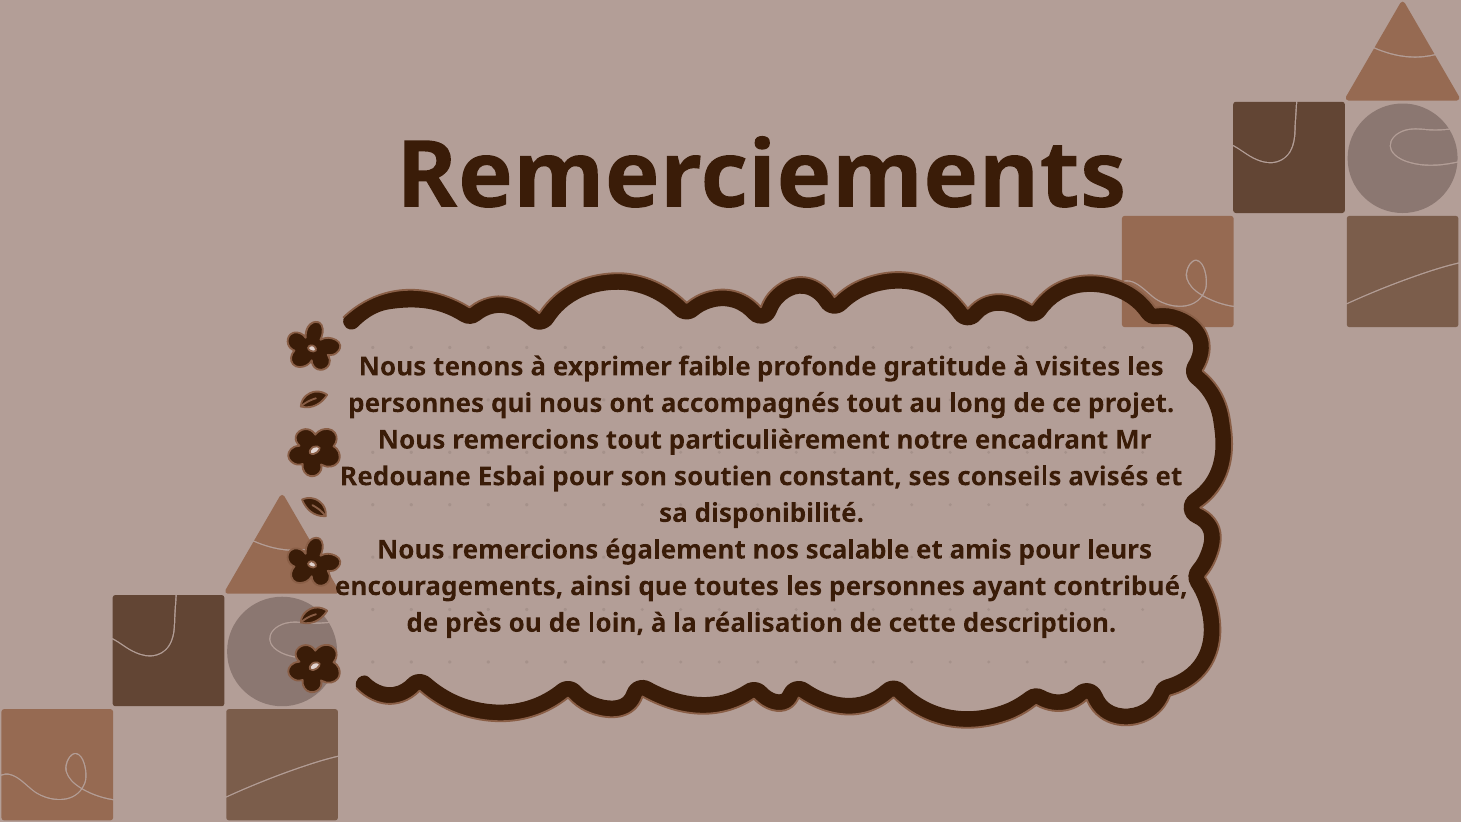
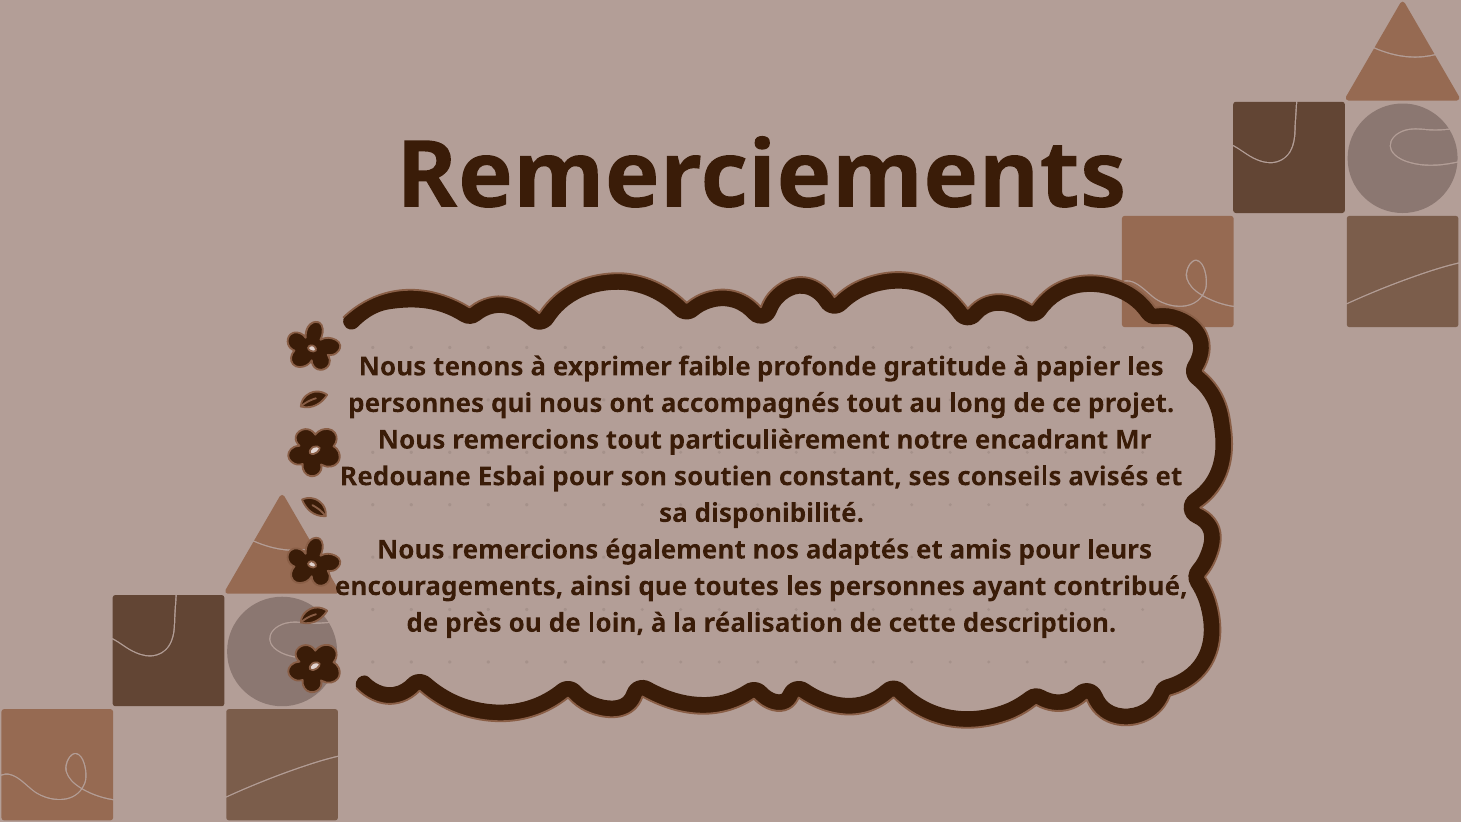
visites: visites -> papier
scalable: scalable -> adaptés
